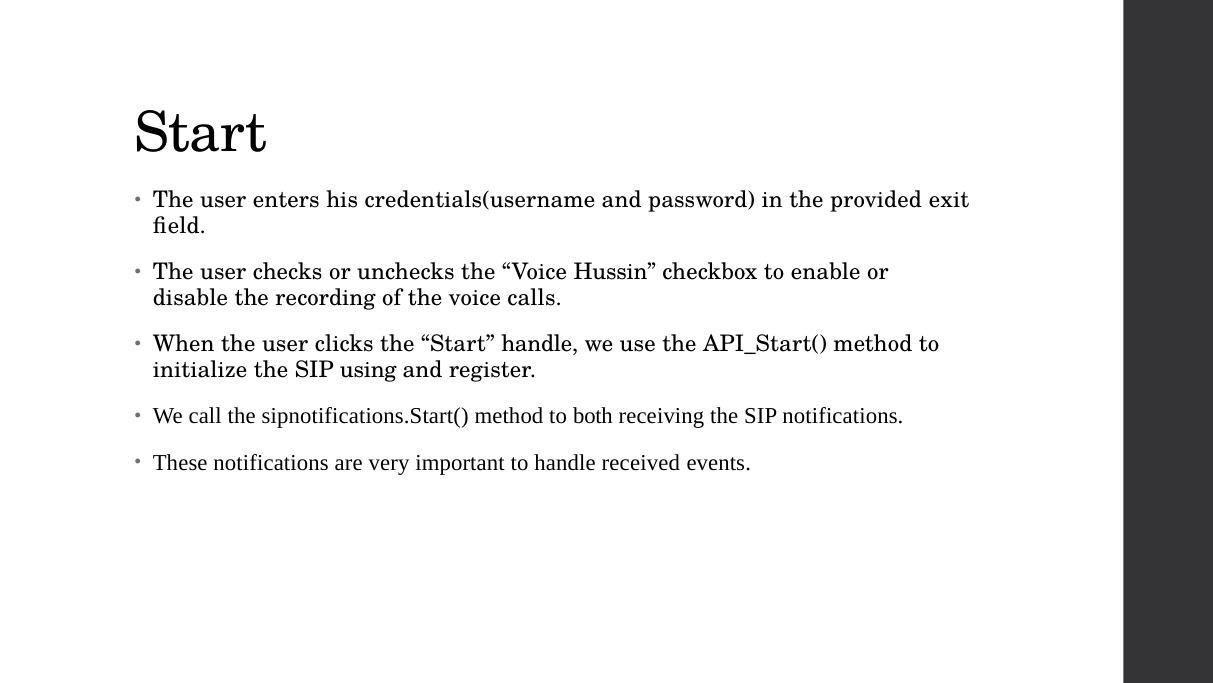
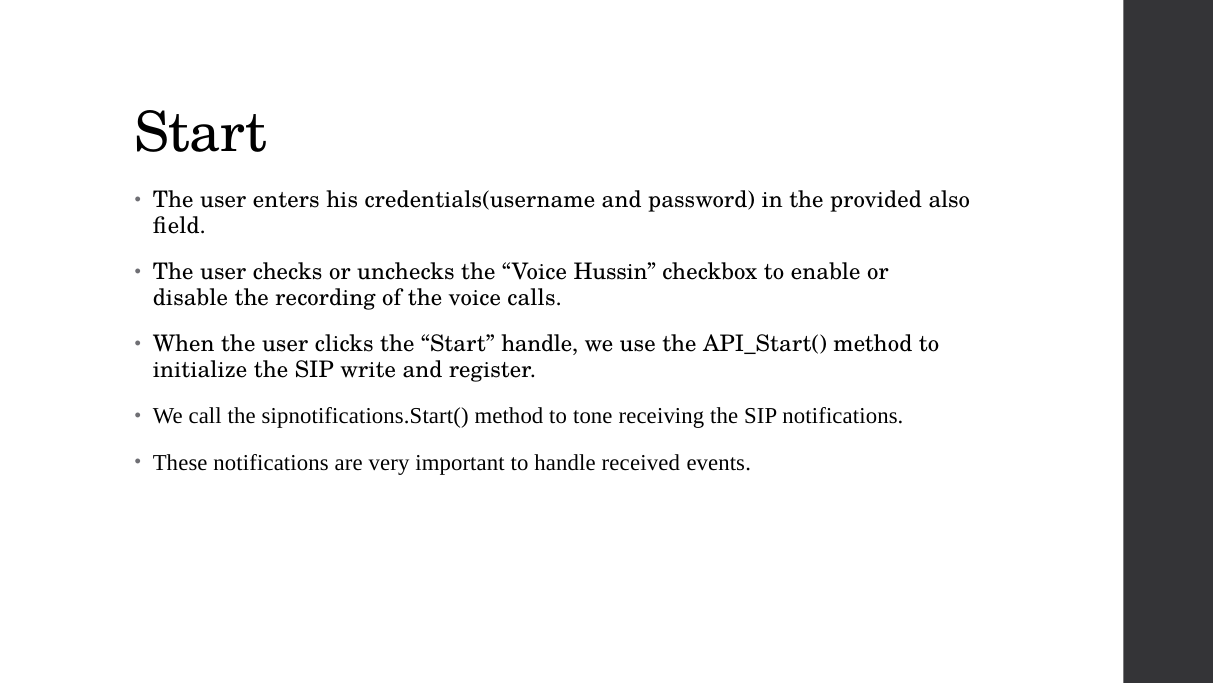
exit: exit -> also
using: using -> write
both: both -> tone
